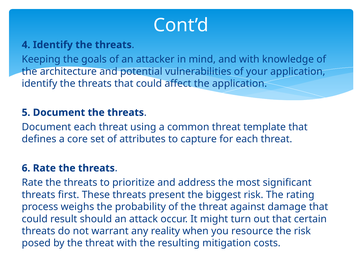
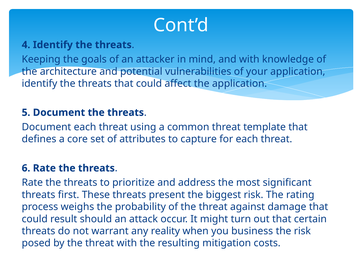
resource: resource -> business
